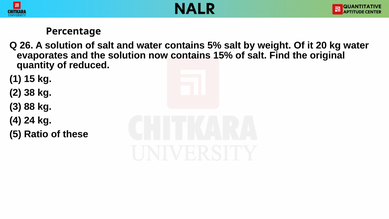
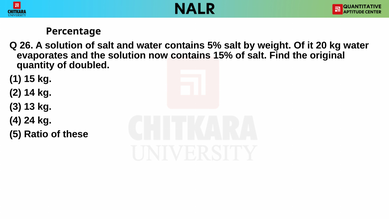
reduced: reduced -> doubled
38: 38 -> 14
88: 88 -> 13
